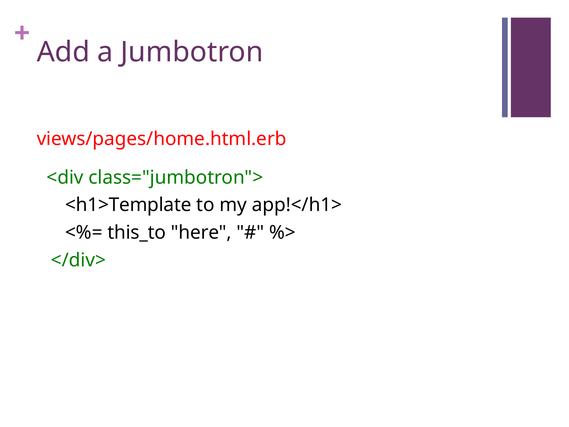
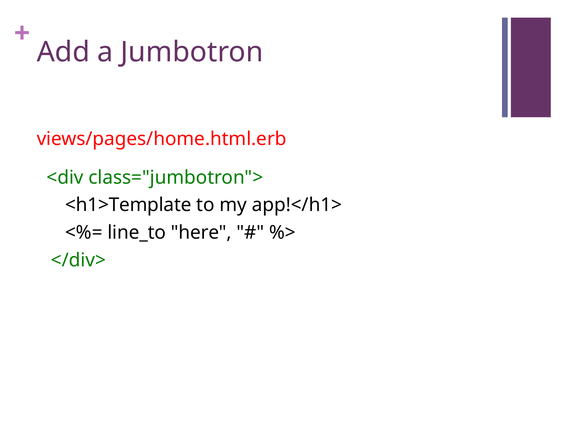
this_to: this_to -> line_to
